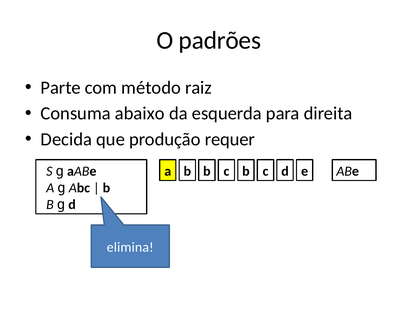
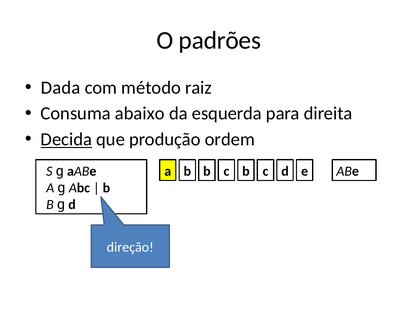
Parte: Parte -> Dada
Decida underline: none -> present
requer: requer -> ordem
elimina: elimina -> direção
